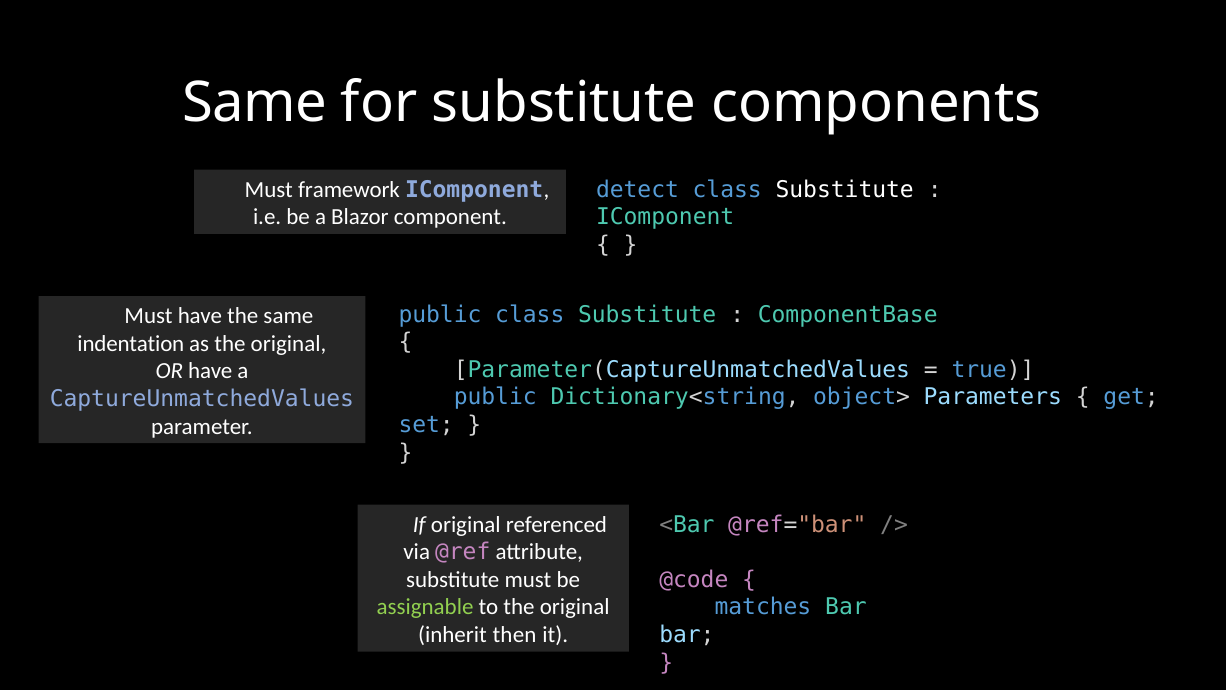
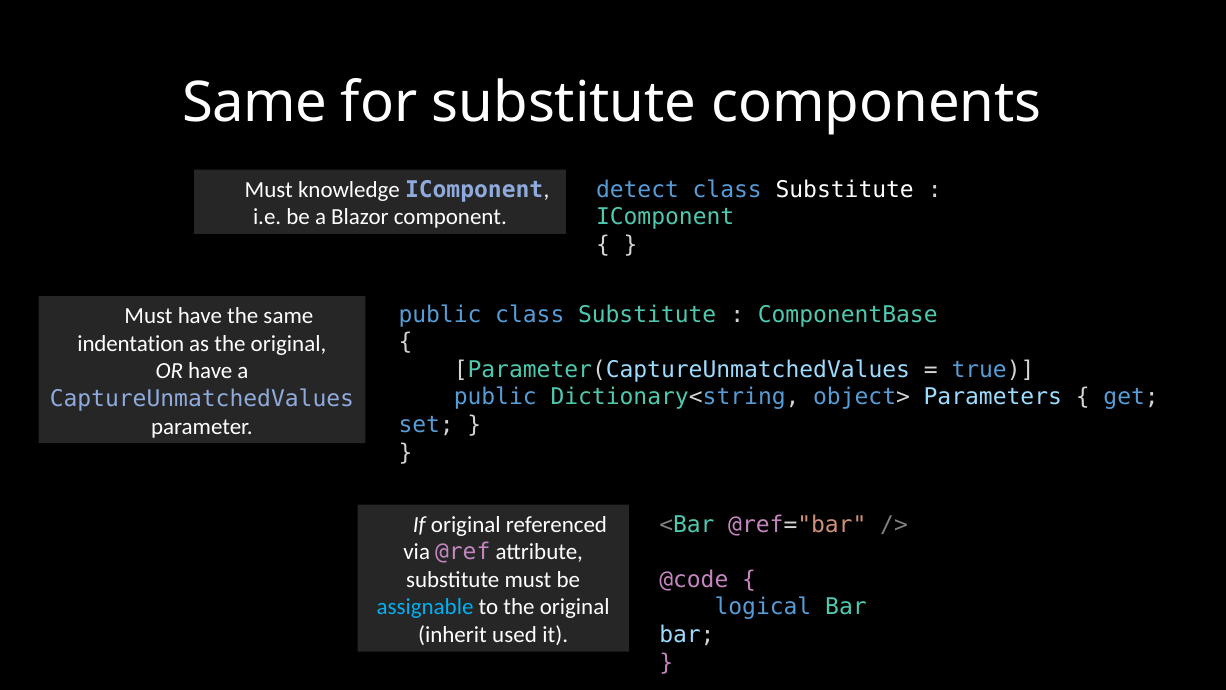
framework: framework -> knowledge
matches: matches -> logical
assignable colour: light green -> light blue
then: then -> used
